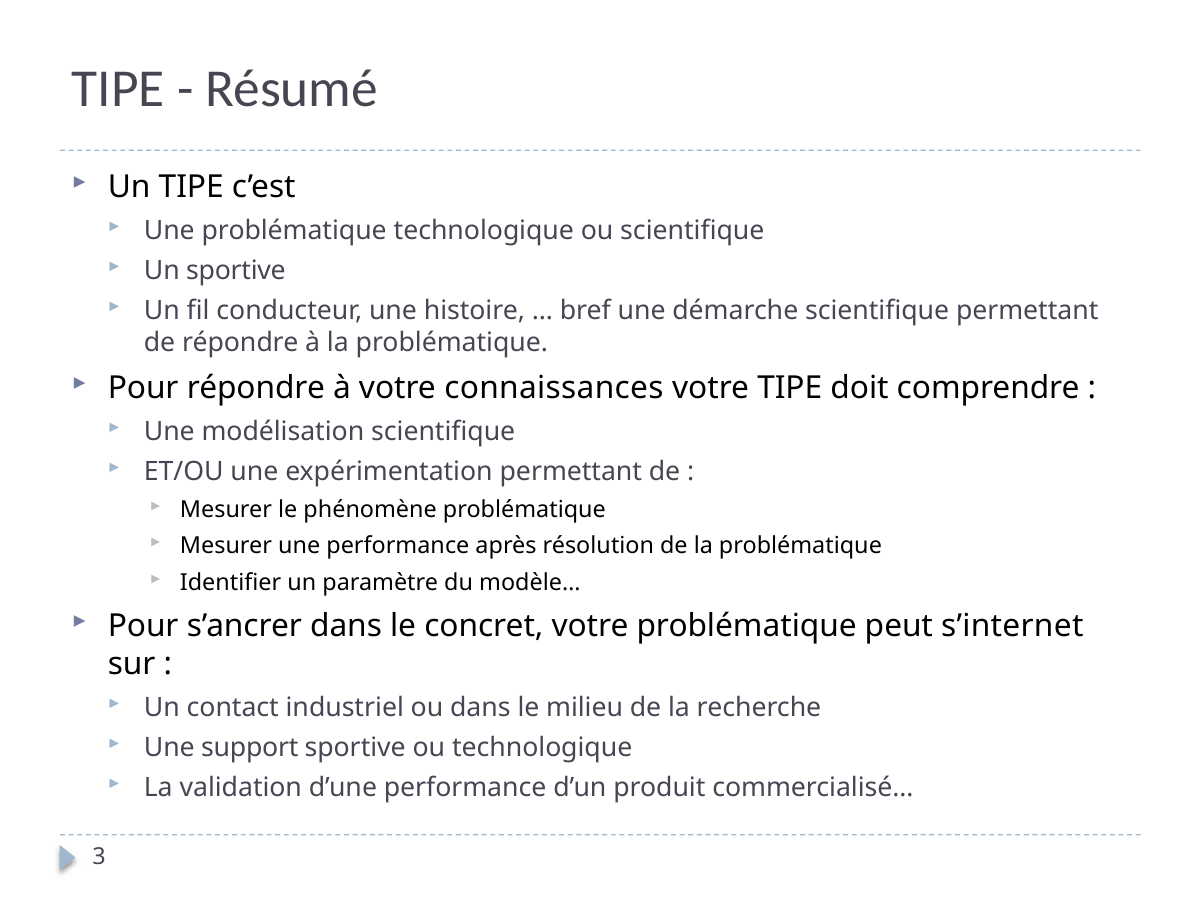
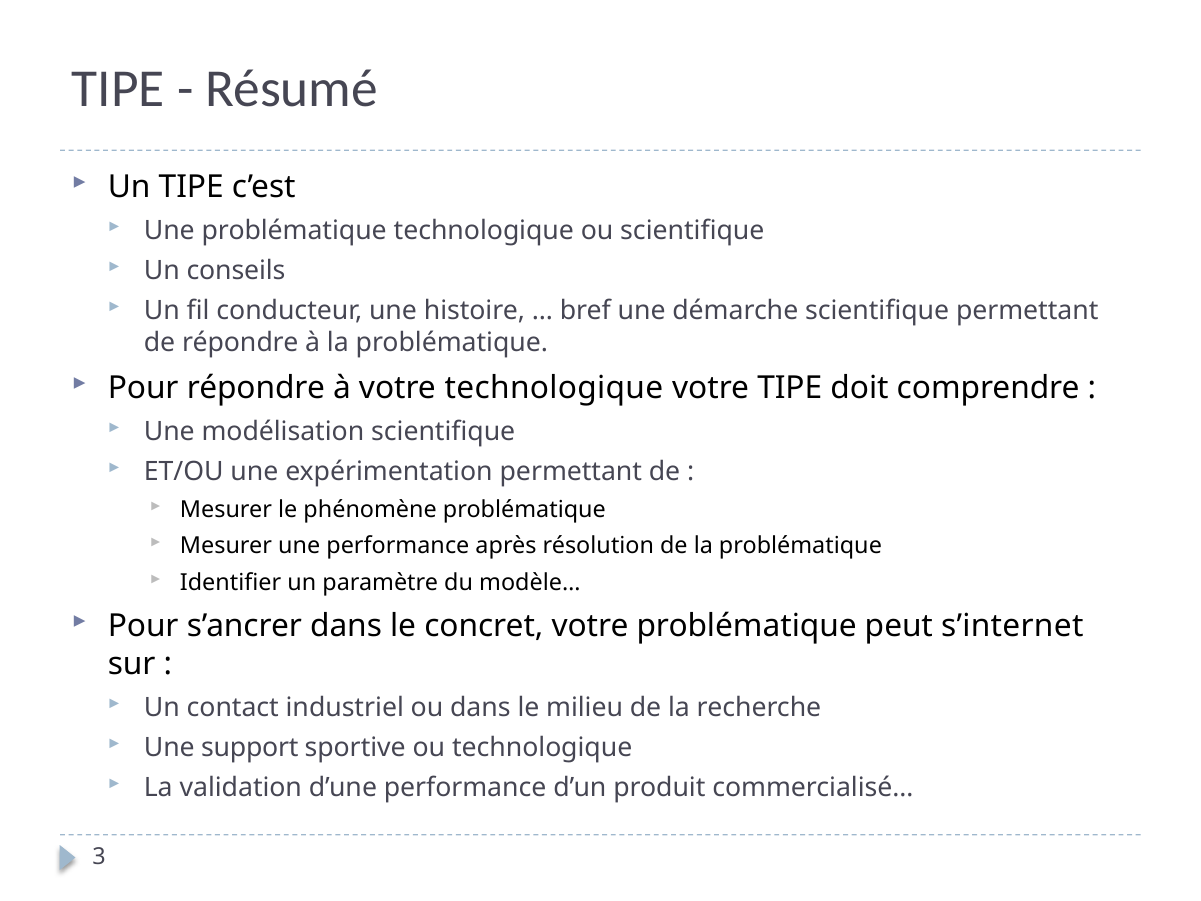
Un sportive: sportive -> conseils
votre connaissances: connaissances -> technologique
